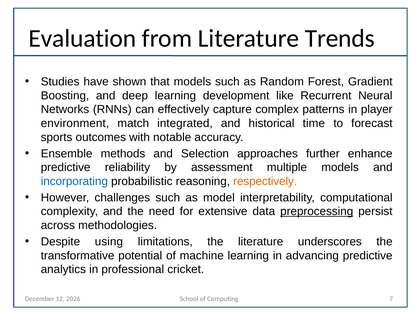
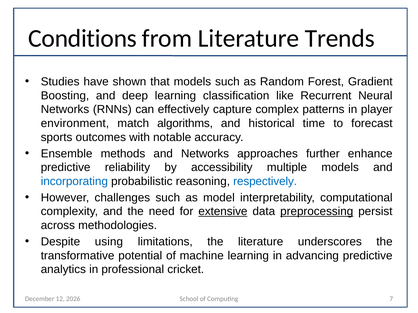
Evaluation: Evaluation -> Conditions
development: development -> classification
integrated: integrated -> algorithms
and Selection: Selection -> Networks
assessment: assessment -> accessibility
respectively colour: orange -> blue
extensive underline: none -> present
